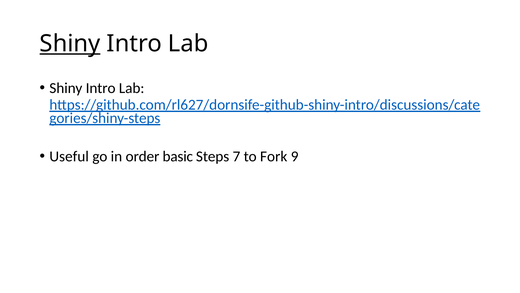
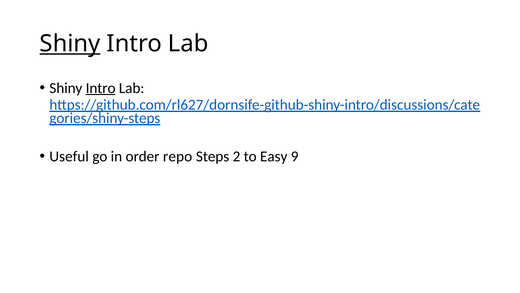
Intro at (101, 88) underline: none -> present
basic: basic -> repo
7: 7 -> 2
Fork: Fork -> Easy
